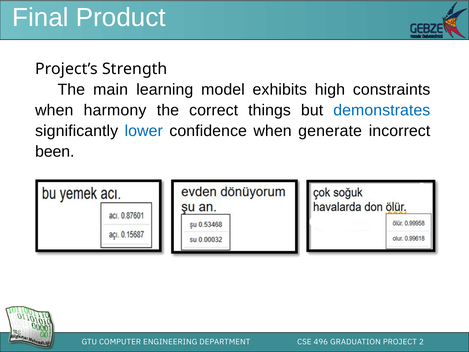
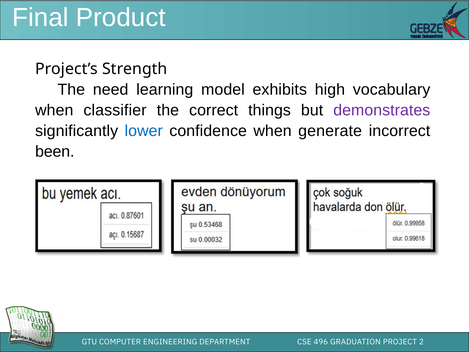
main: main -> need
constraints: constraints -> vocabulary
harmony: harmony -> classifier
demonstrates colour: blue -> purple
